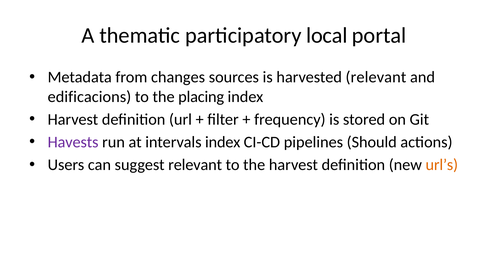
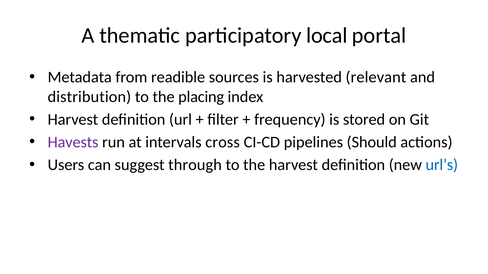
changes: changes -> readible
edificacions: edificacions -> distribution
intervals index: index -> cross
suggest relevant: relevant -> through
url’s colour: orange -> blue
